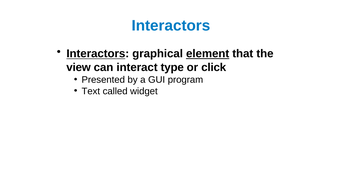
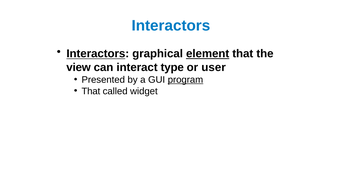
click: click -> user
program underline: none -> present
Text at (91, 91): Text -> That
